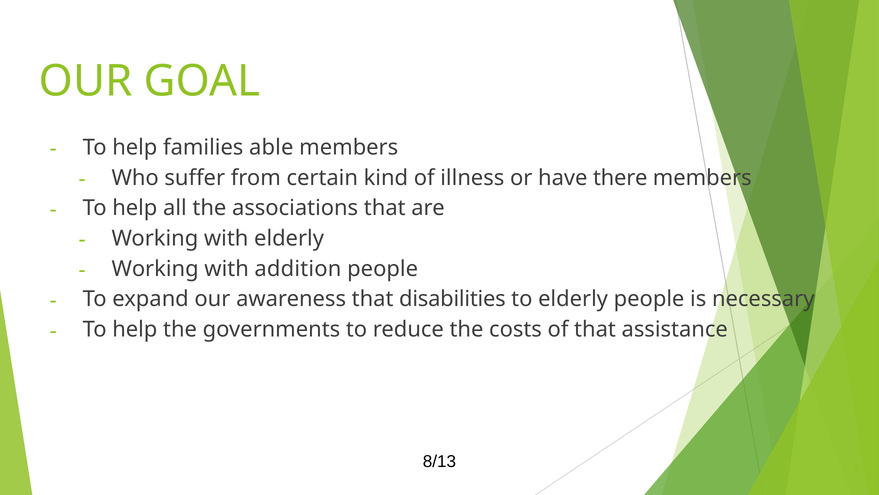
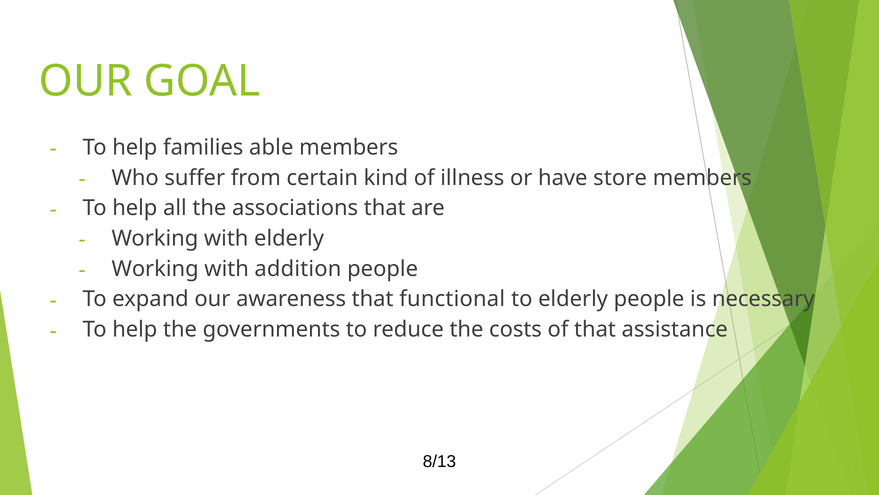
there: there -> store
disabilities: disabilities -> functional
